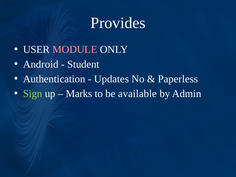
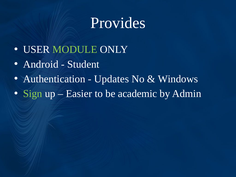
MODULE colour: pink -> light green
Paperless: Paperless -> Windows
Marks: Marks -> Easier
available: available -> academic
